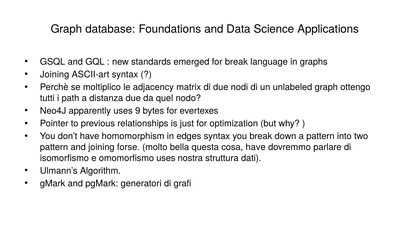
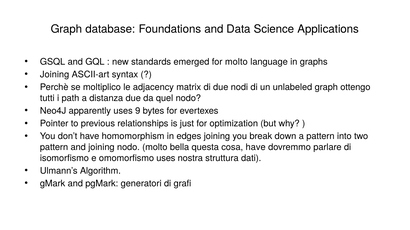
for break: break -> molto
edges syntax: syntax -> joining
joining forse: forse -> nodo
